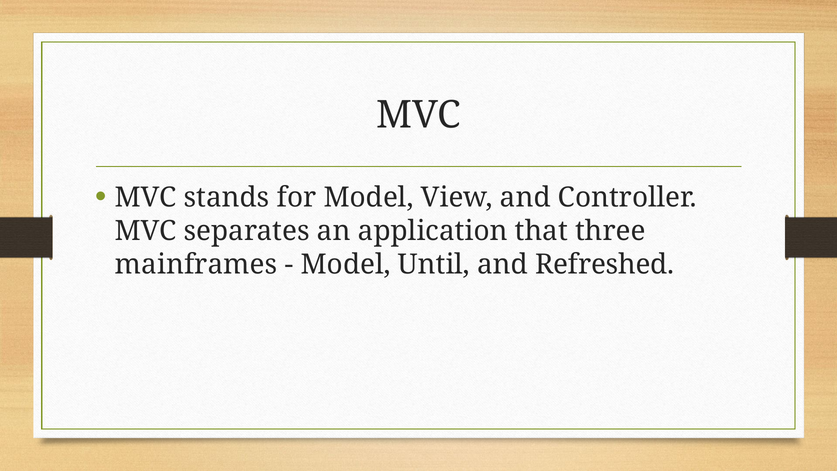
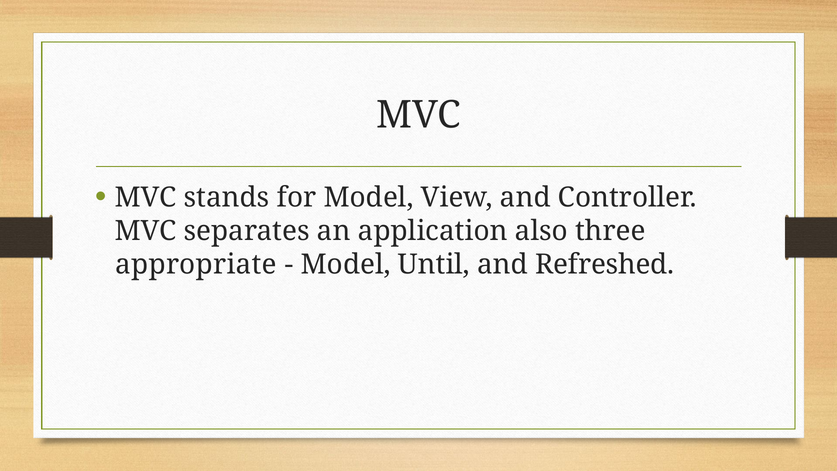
that: that -> also
mainframes: mainframes -> appropriate
